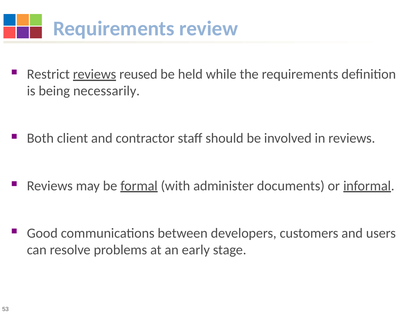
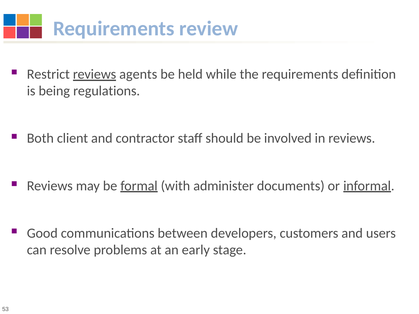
reused: reused -> agents
necessarily: necessarily -> regulations
